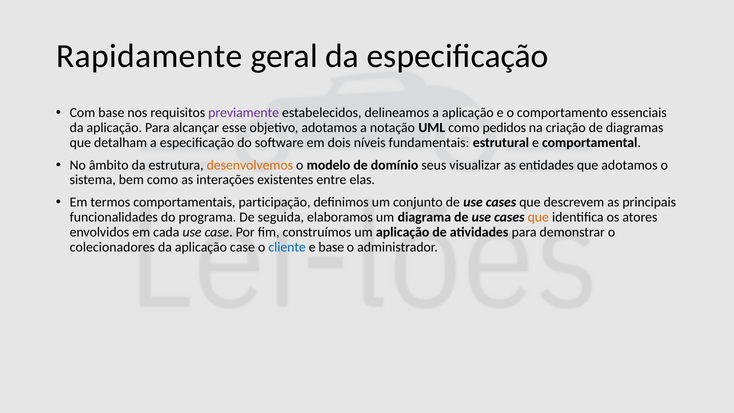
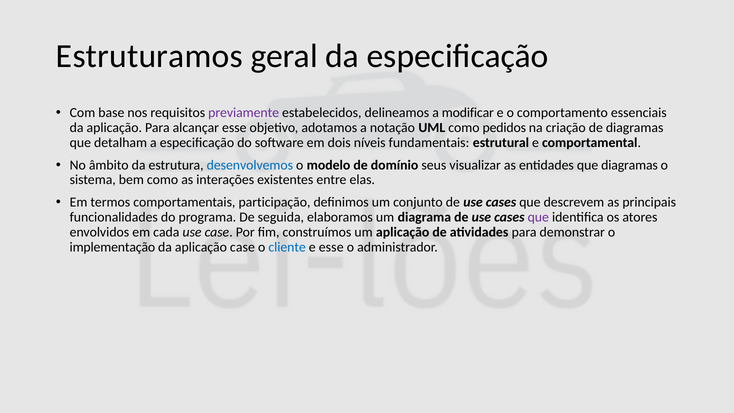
Rapidamente: Rapidamente -> Estruturamos
a aplicação: aplicação -> modificar
desenvolvemos colour: orange -> blue
que adotamos: adotamos -> diagramas
que at (538, 217) colour: orange -> purple
colecionadores: colecionadores -> implementação
e base: base -> esse
